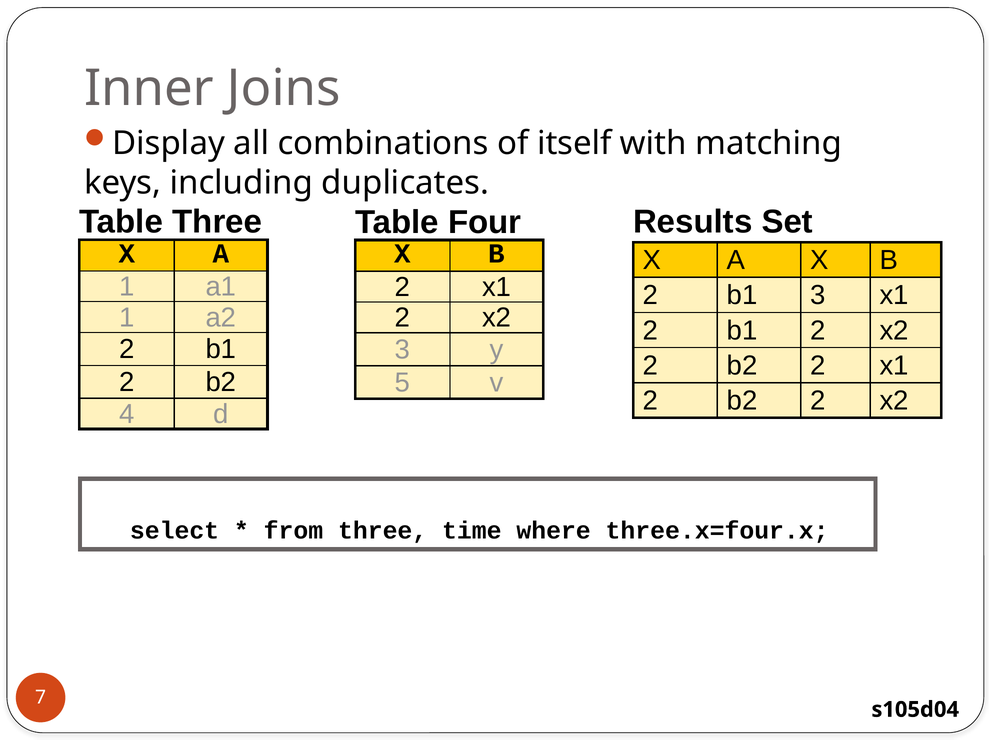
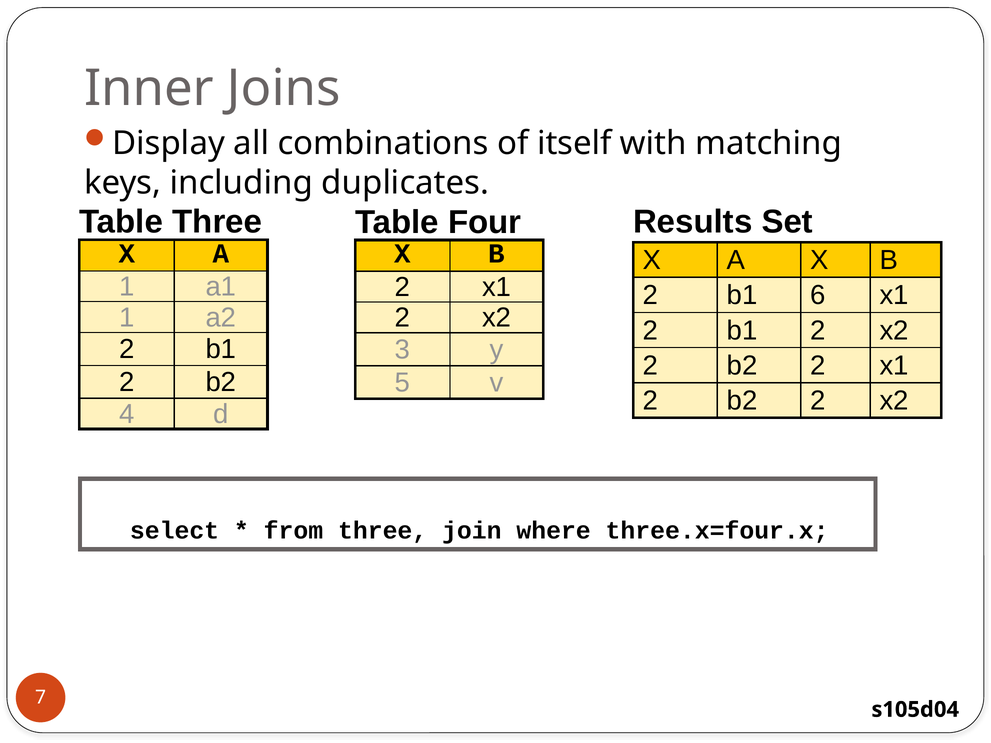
b1 3: 3 -> 6
time: time -> join
